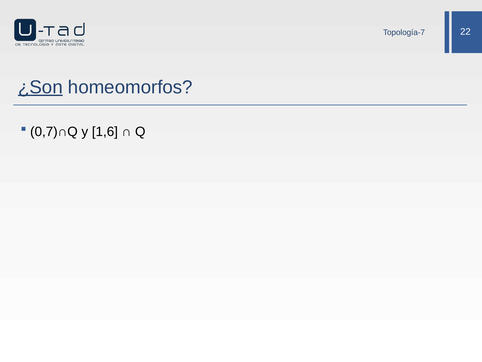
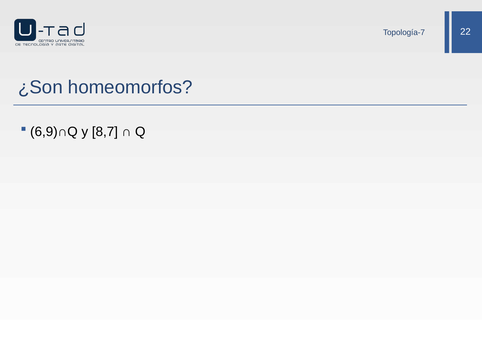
¿Son underline: present -> none
0,7)∩Q: 0,7)∩Q -> 6,9)∩Q
1,6: 1,6 -> 8,7
